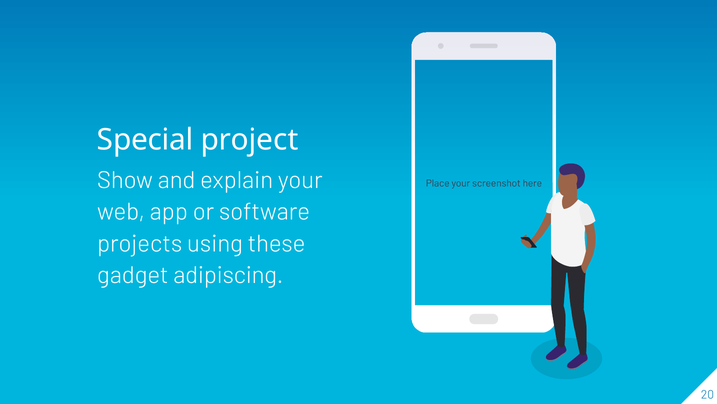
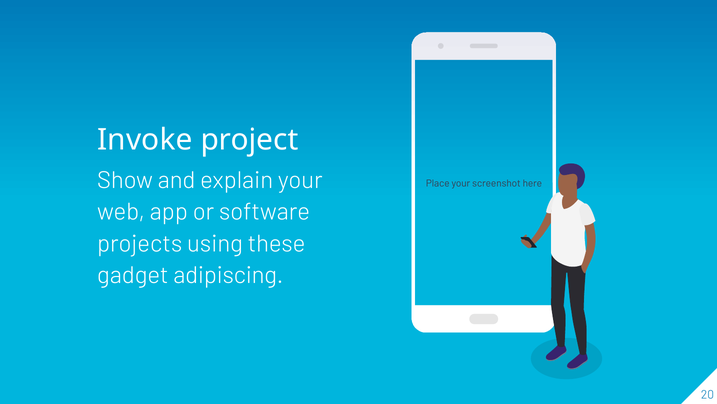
Special: Special -> Invoke
